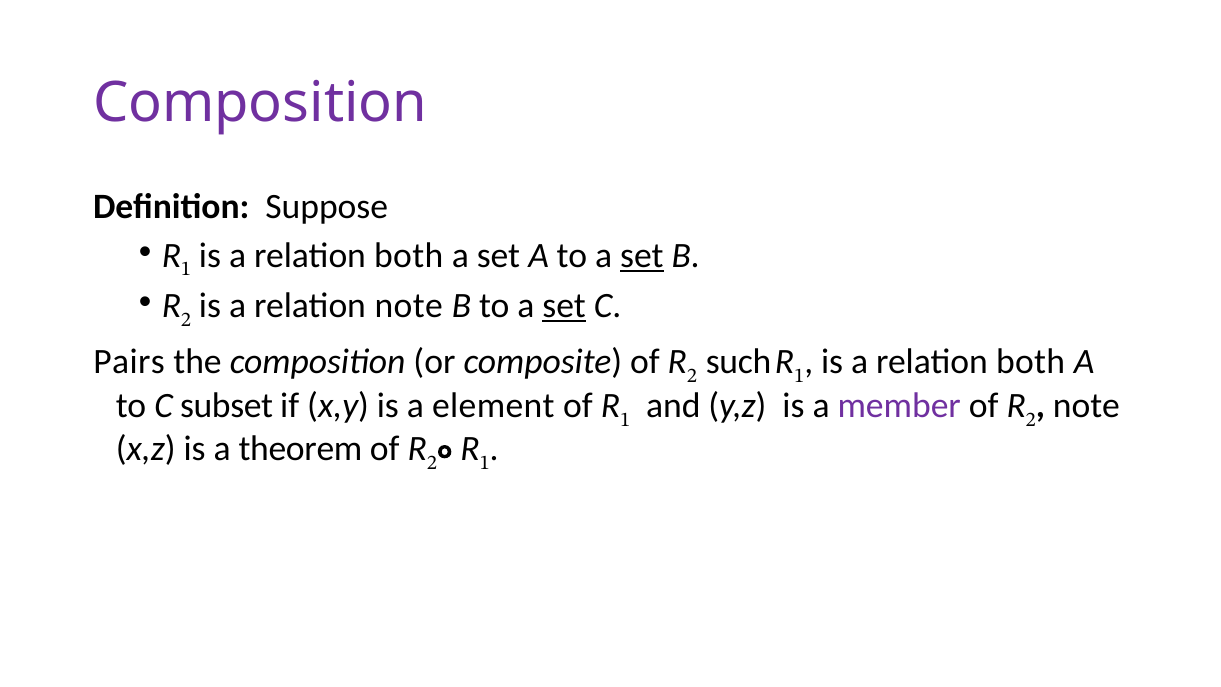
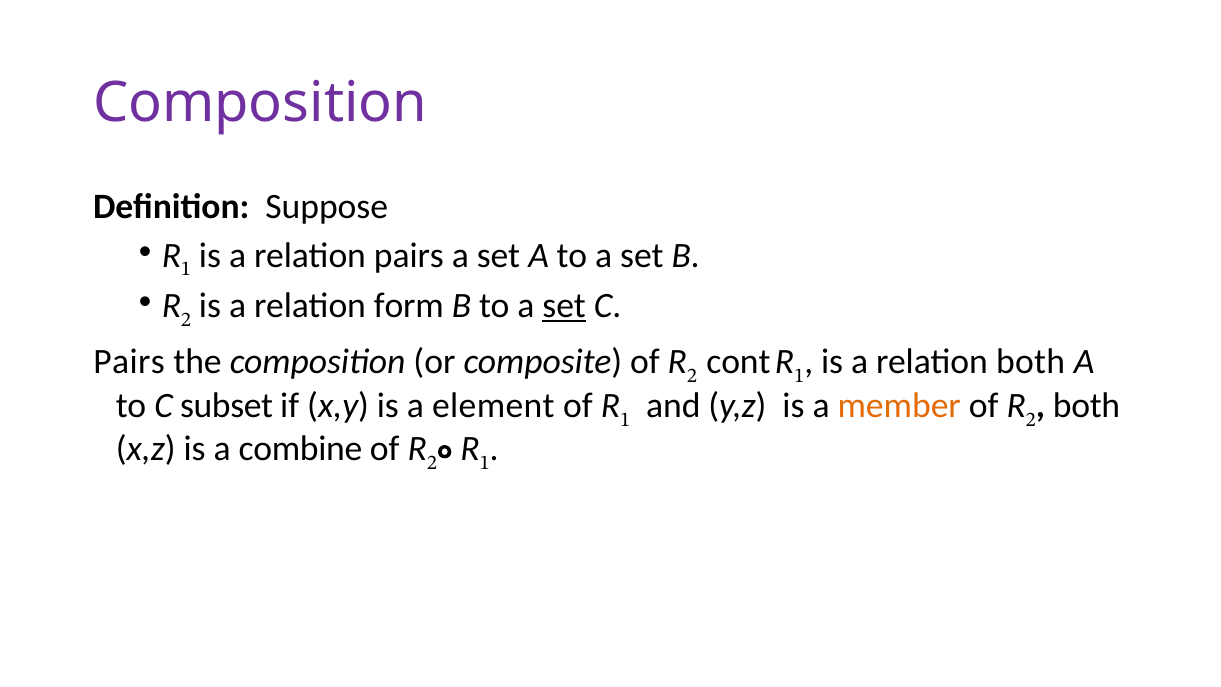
both at (409, 255): both -> pairs
set at (642, 255) underline: present -> none
relation note: note -> form
such: such -> cont
member colour: purple -> orange
note at (1086, 405): note -> both
theorem: theorem -> combine
